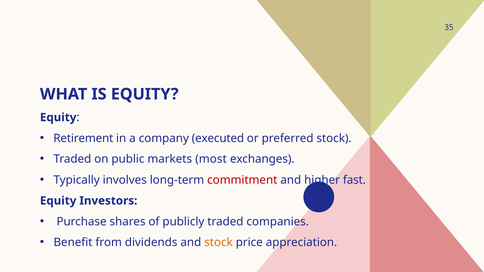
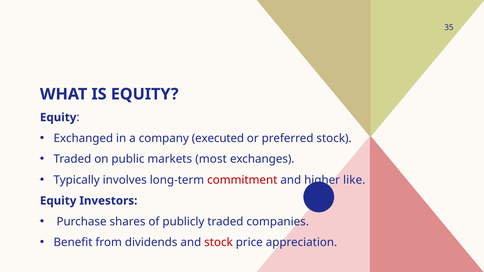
Retirement: Retirement -> Exchanged
fast: fast -> like
stock at (219, 243) colour: orange -> red
